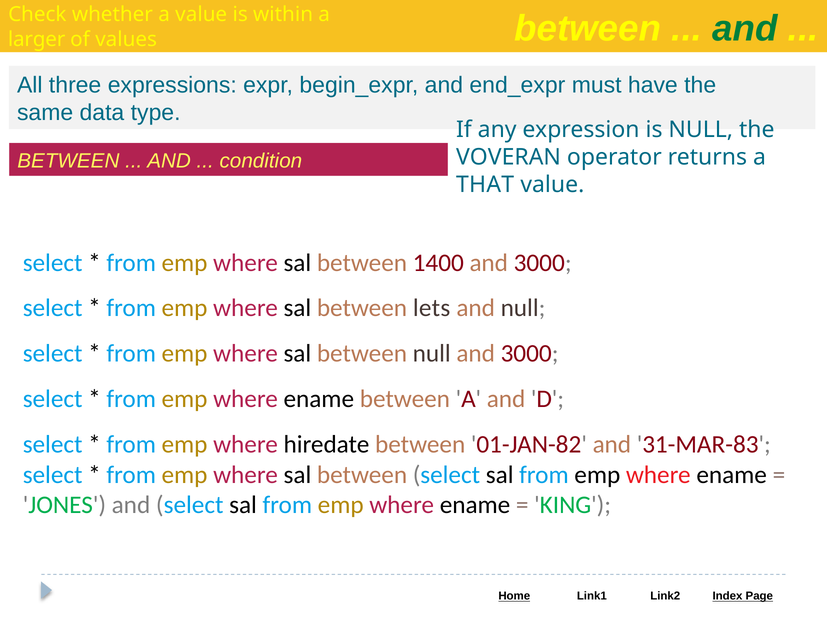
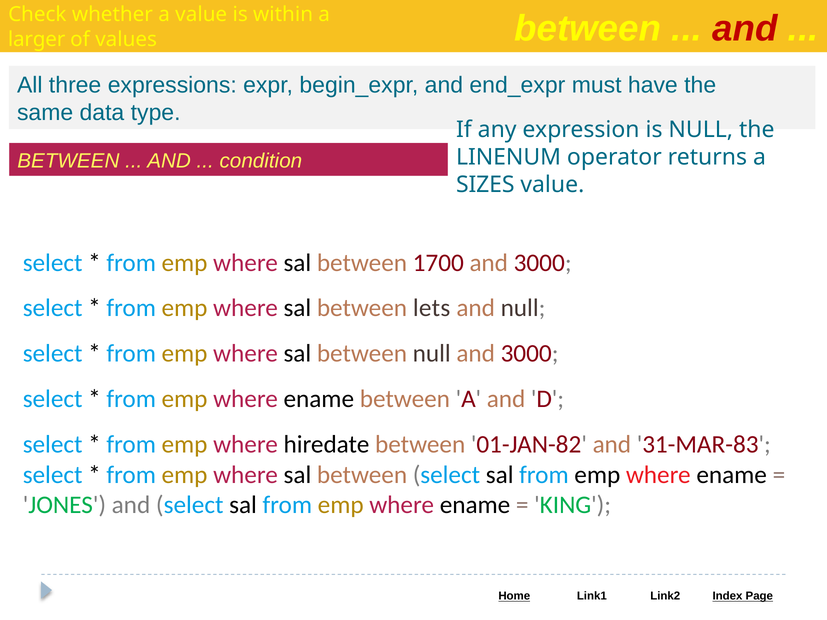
and at (745, 29) colour: green -> red
VOVERAN: VOVERAN -> LINENUM
THAT: THAT -> SIZES
1400: 1400 -> 1700
